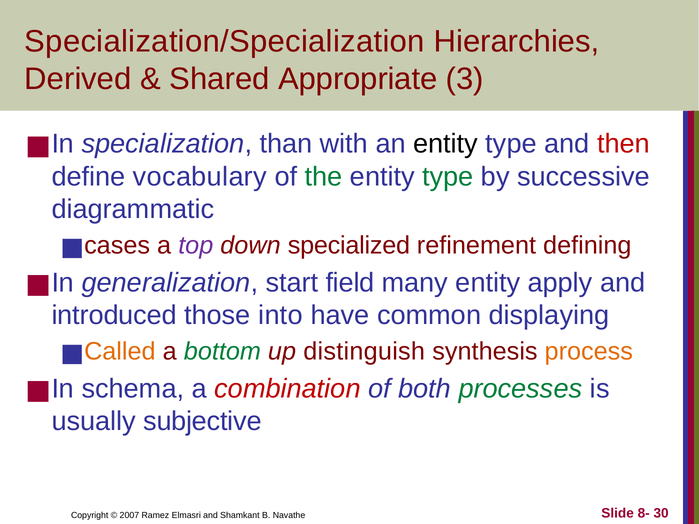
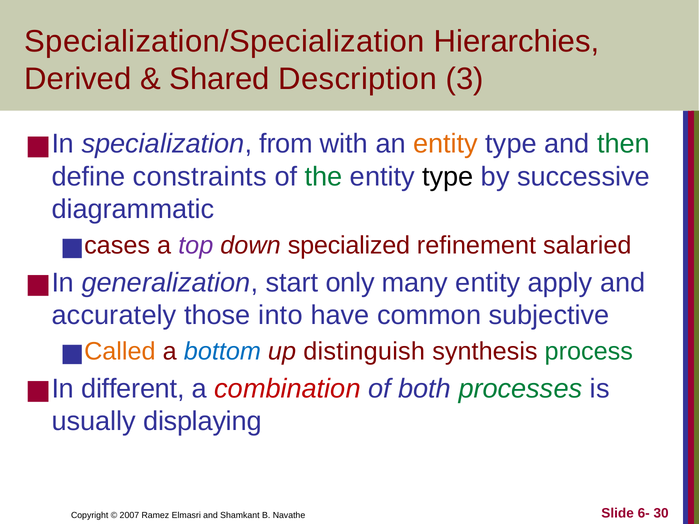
Appropriate: Appropriate -> Description
than: than -> from
entity at (446, 144) colour: black -> orange
then colour: red -> green
vocabulary: vocabulary -> constraints
type at (448, 177) colour: green -> black
defining: defining -> salaried
field: field -> only
introduced: introduced -> accurately
displaying: displaying -> subjective
bottom colour: green -> blue
process colour: orange -> green
schema: schema -> different
subjective: subjective -> displaying
8-: 8- -> 6-
